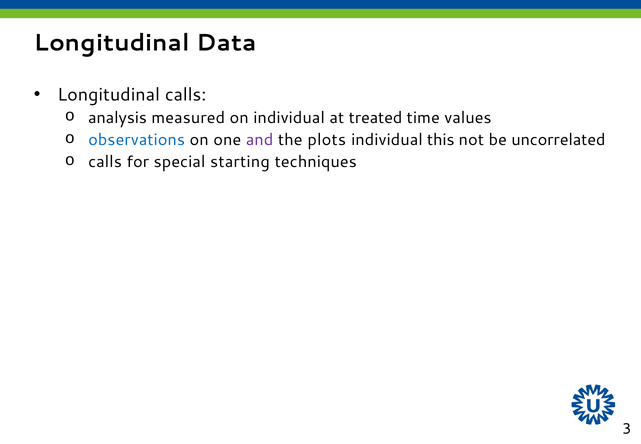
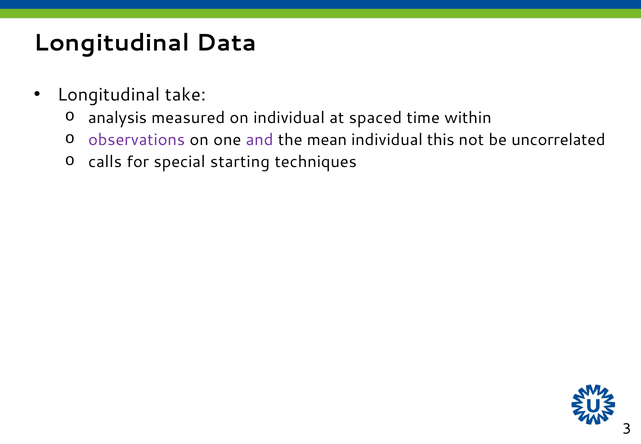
Longitudinal calls: calls -> take
treated: treated -> spaced
values: values -> within
observations colour: blue -> purple
plots: plots -> mean
